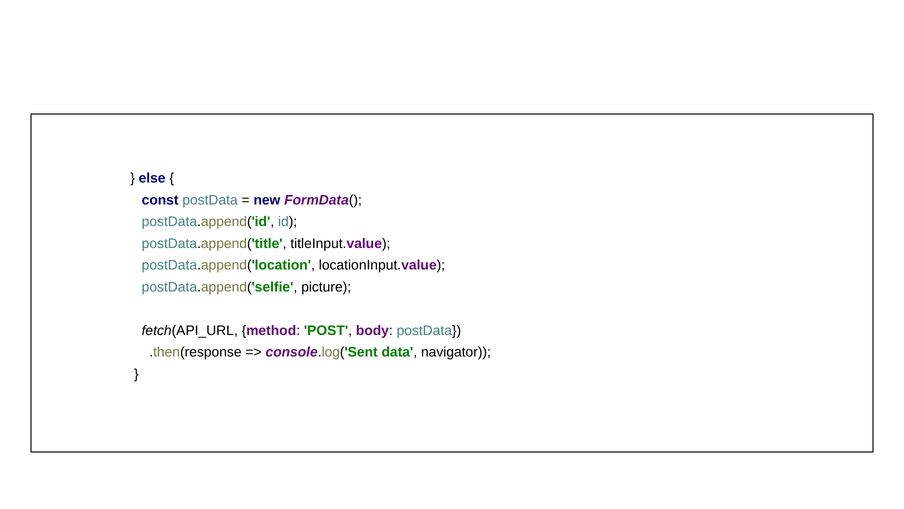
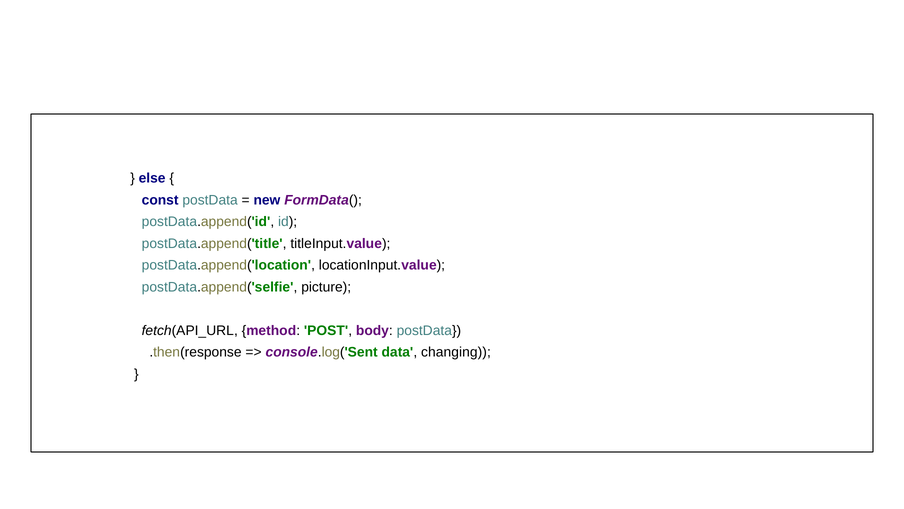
navigator: navigator -> changing
